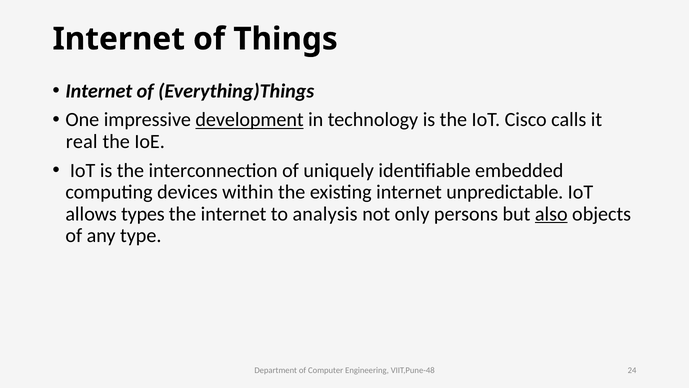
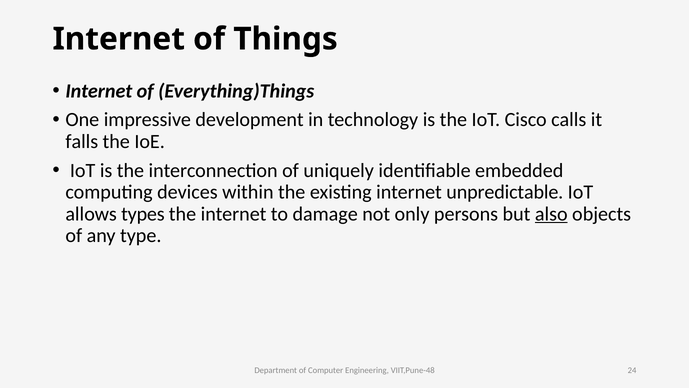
development underline: present -> none
real: real -> falls
analysis: analysis -> damage
